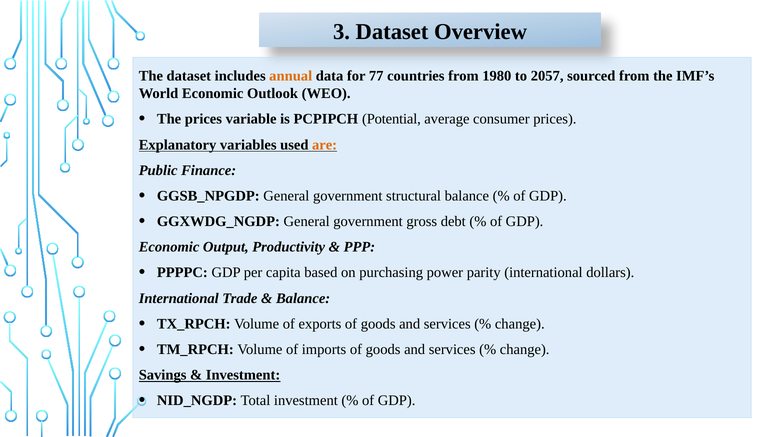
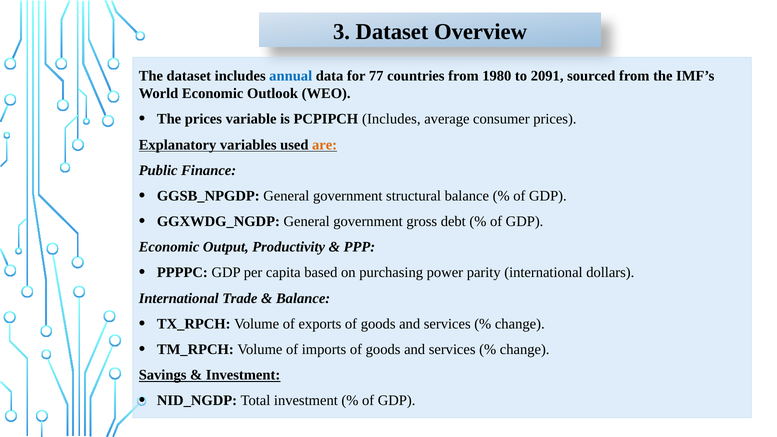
annual colour: orange -> blue
2057: 2057 -> 2091
PCPIPCH Potential: Potential -> Includes
